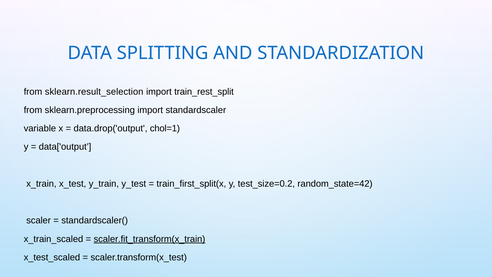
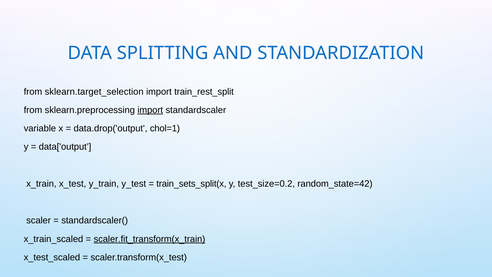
sklearn.result_selection: sklearn.result_selection -> sklearn.target_selection
import at (150, 110) underline: none -> present
train_first_split(x: train_first_split(x -> train_sets_split(x
